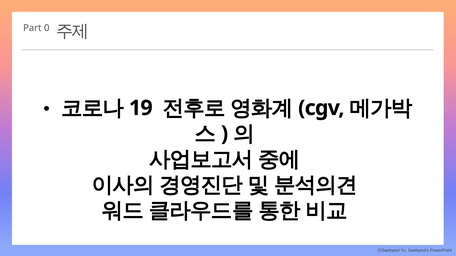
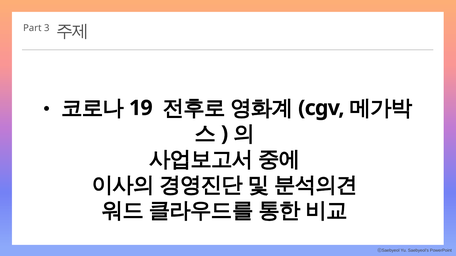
0: 0 -> 3
